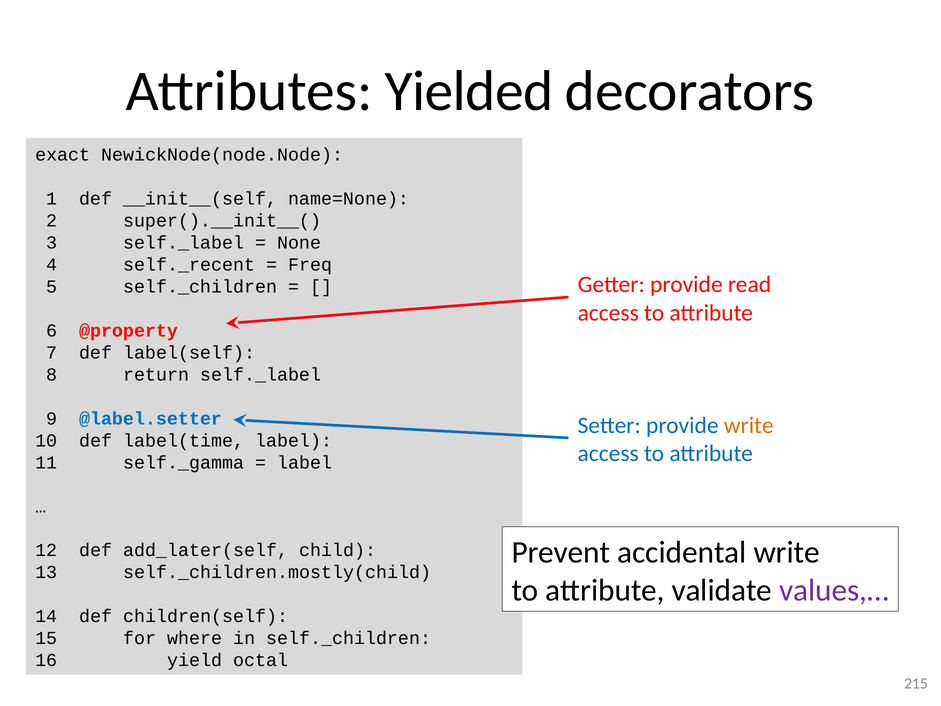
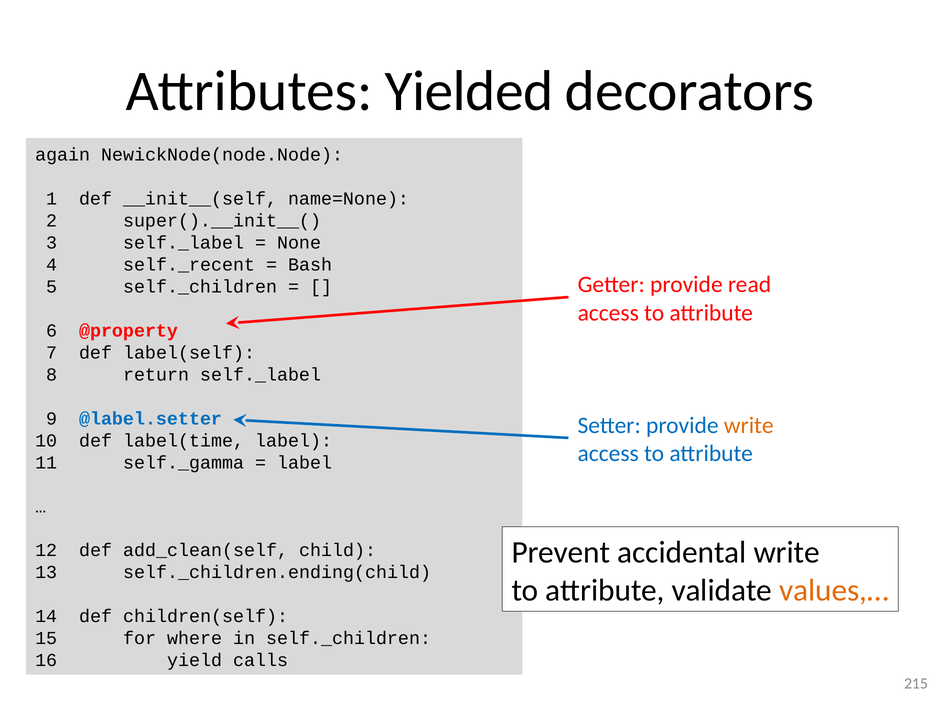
exact: exact -> again
Freq: Freq -> Bash
add_later(self: add_later(self -> add_clean(self
self._children.mostly(child: self._children.mostly(child -> self._children.ending(child
values,… colour: purple -> orange
octal: octal -> calls
